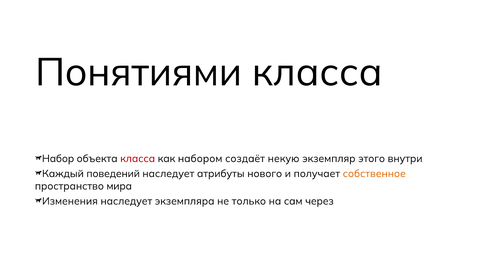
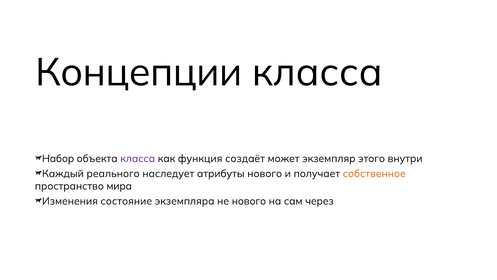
Понятиями: Понятиями -> Концепции
класса at (138, 158) colour: red -> purple
набором: набором -> функция
некую: некую -> может
поведений: поведений -> реального
Изменения наследует: наследует -> состояние
не только: только -> нового
